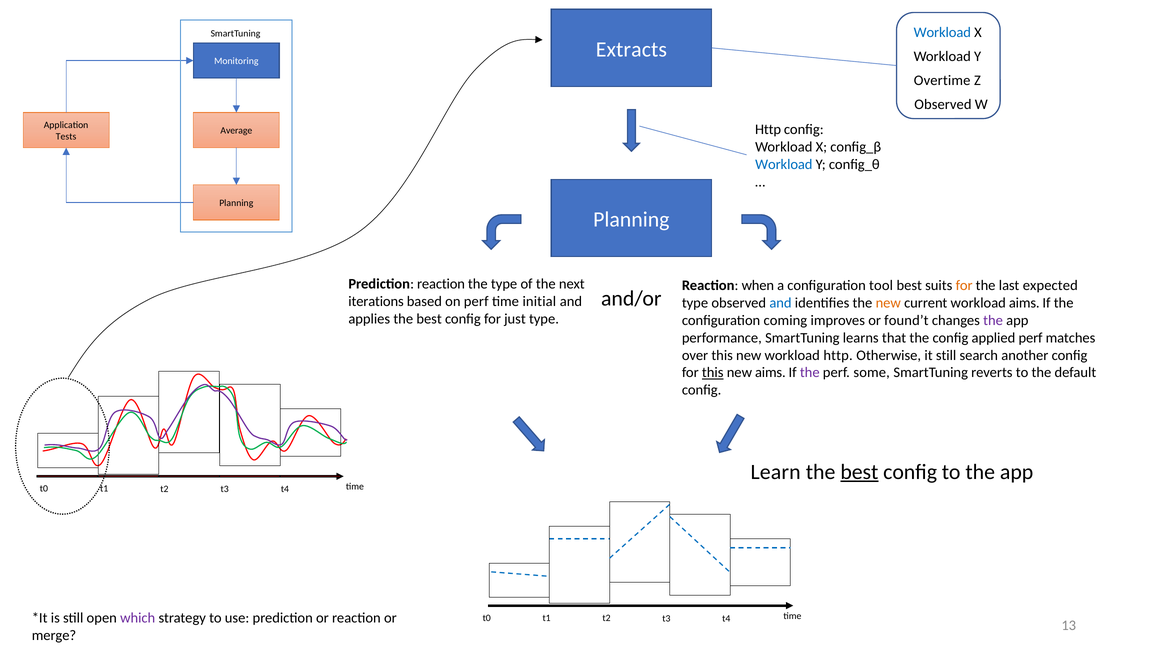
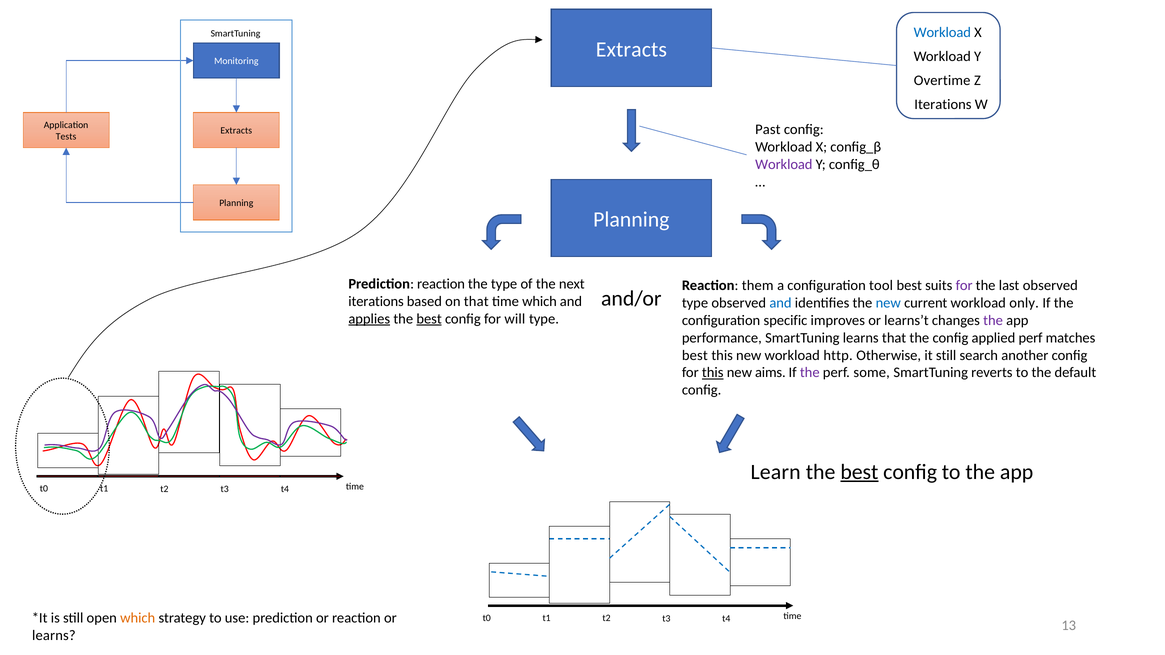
Observed at (943, 105): Observed -> Iterations
Http at (768, 130): Http -> Past
Average at (236, 131): Average -> Extracts
Workload at (784, 165) colour: blue -> purple
when: when -> them
for at (964, 285) colour: orange -> purple
last expected: expected -> observed
on perf: perf -> that
time initial: initial -> which
new at (888, 303) colour: orange -> blue
workload aims: aims -> only
applies underline: none -> present
best at (429, 319) underline: none -> present
just: just -> will
coming: coming -> specific
found’t: found’t -> learns’t
over at (695, 355): over -> best
which at (138, 618) colour: purple -> orange
merge at (54, 636): merge -> learns
